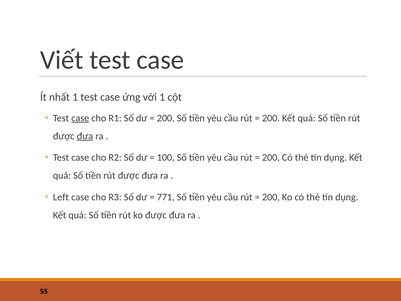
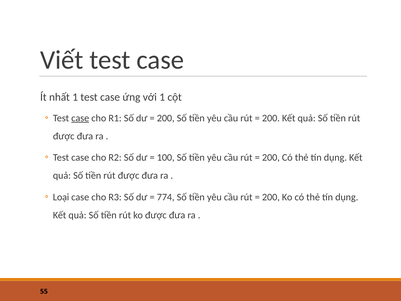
đưa at (85, 136) underline: present -> none
Left: Left -> Loại
771: 771 -> 774
